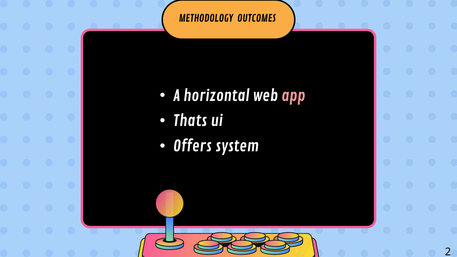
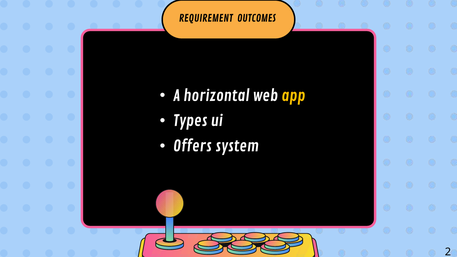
METHODOLOGY: METHODOLOGY -> REQUIREMENT
app colour: pink -> yellow
Thats: Thats -> Types
